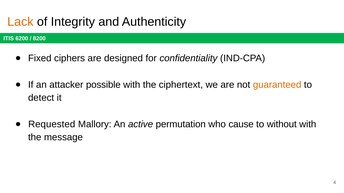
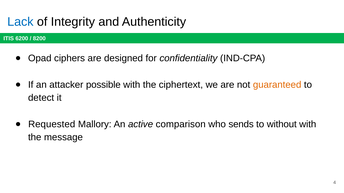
Lack colour: orange -> blue
Fixed: Fixed -> Opad
permutation: permutation -> comparison
cause: cause -> sends
